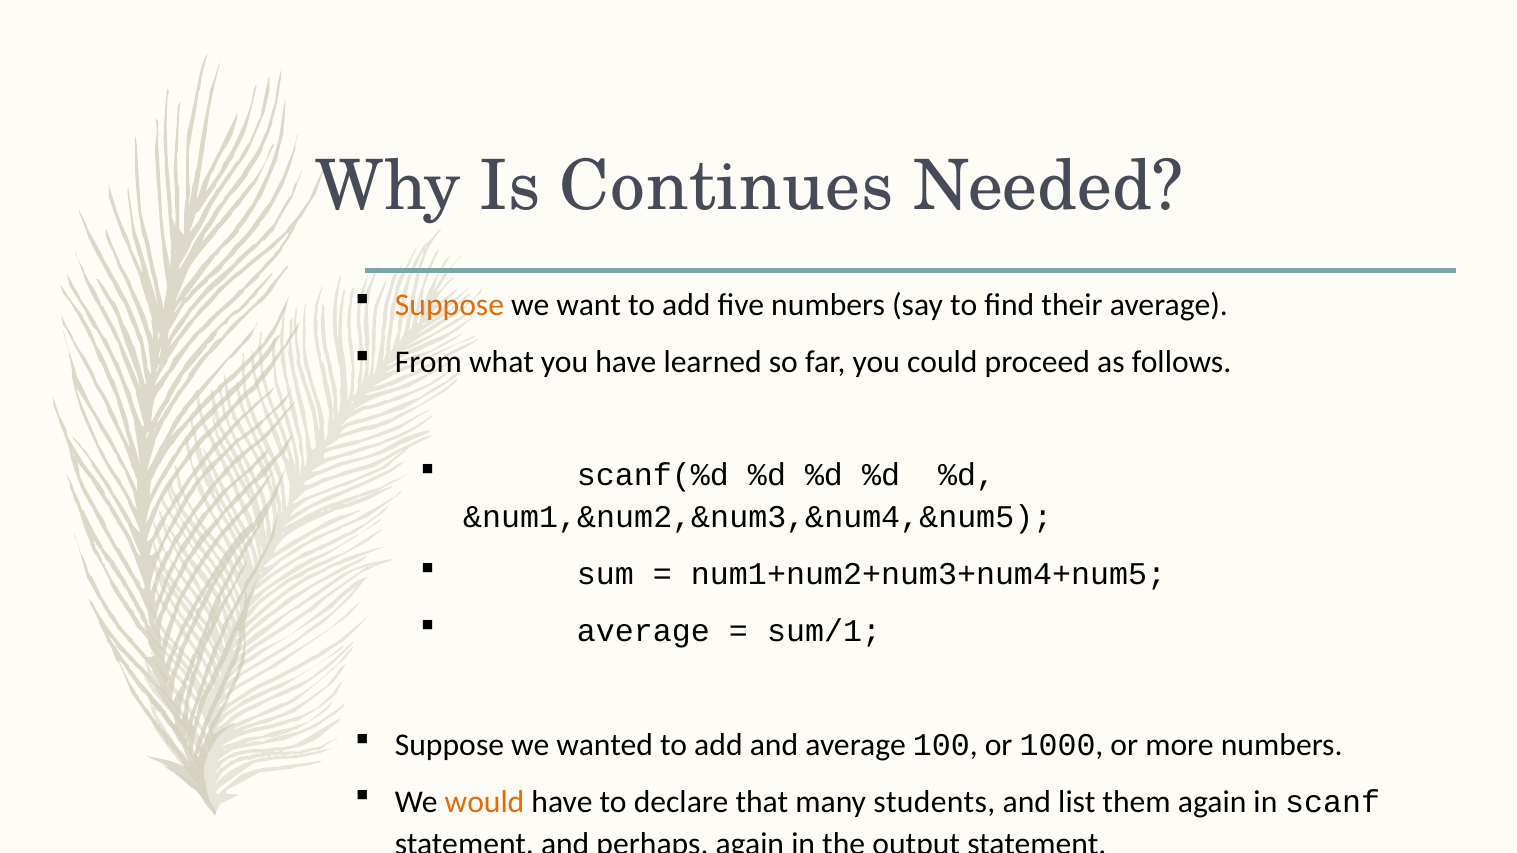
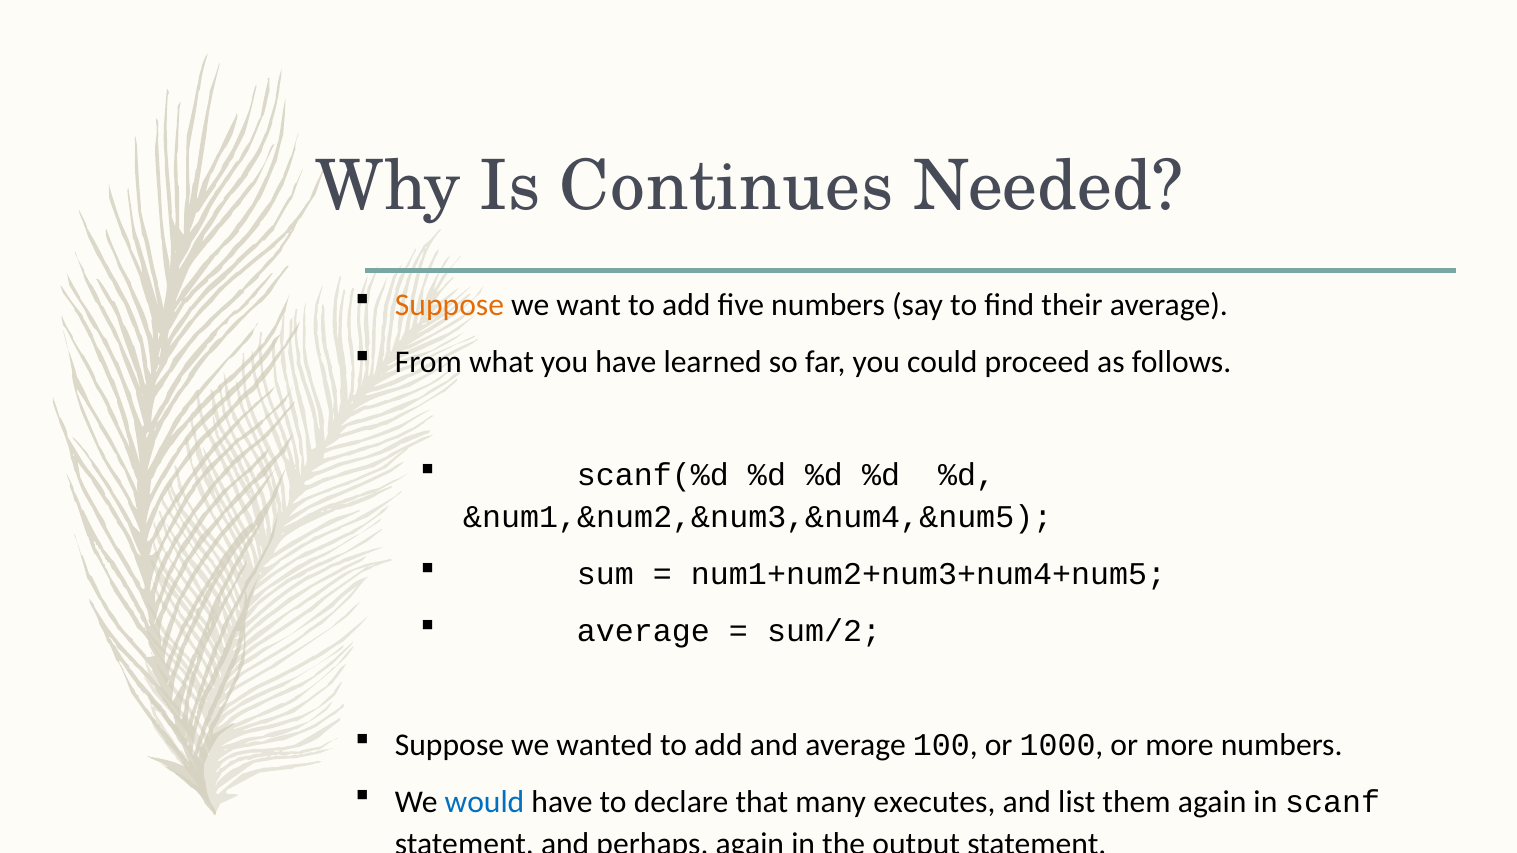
sum/1: sum/1 -> sum/2
would colour: orange -> blue
students: students -> executes
